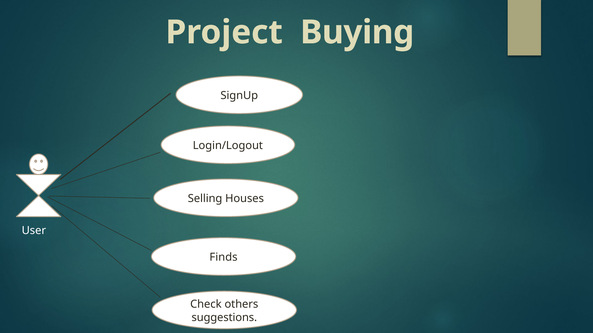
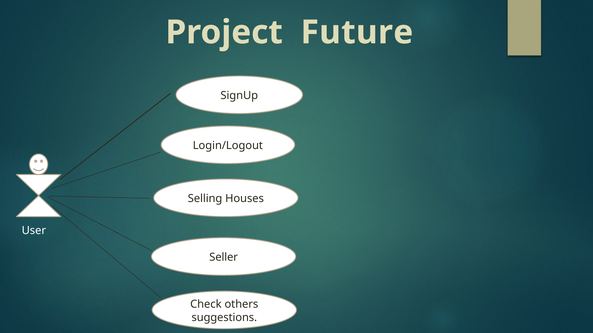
Buying: Buying -> Future
Finds: Finds -> Seller
